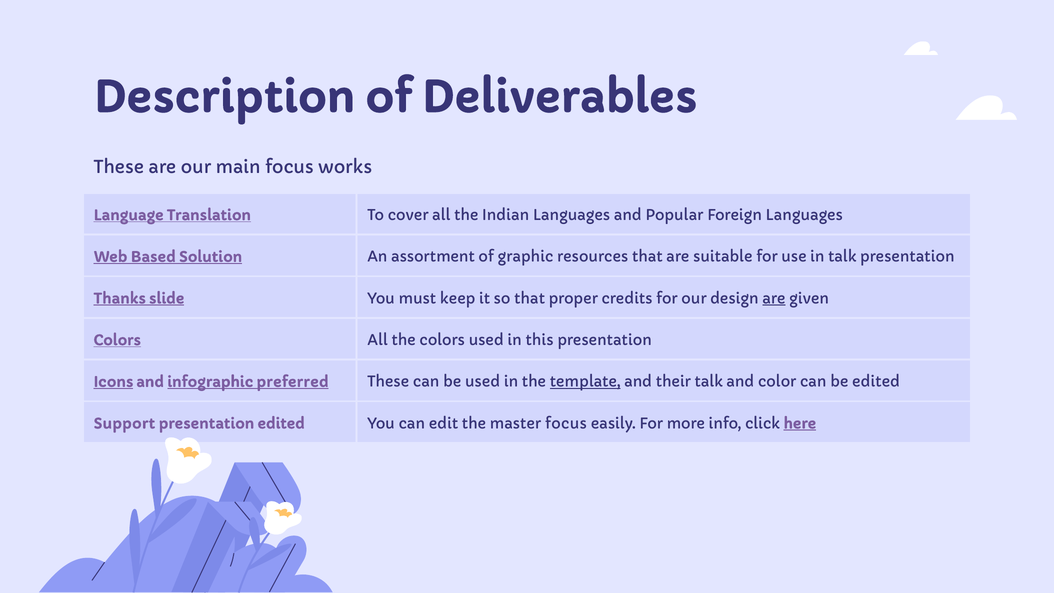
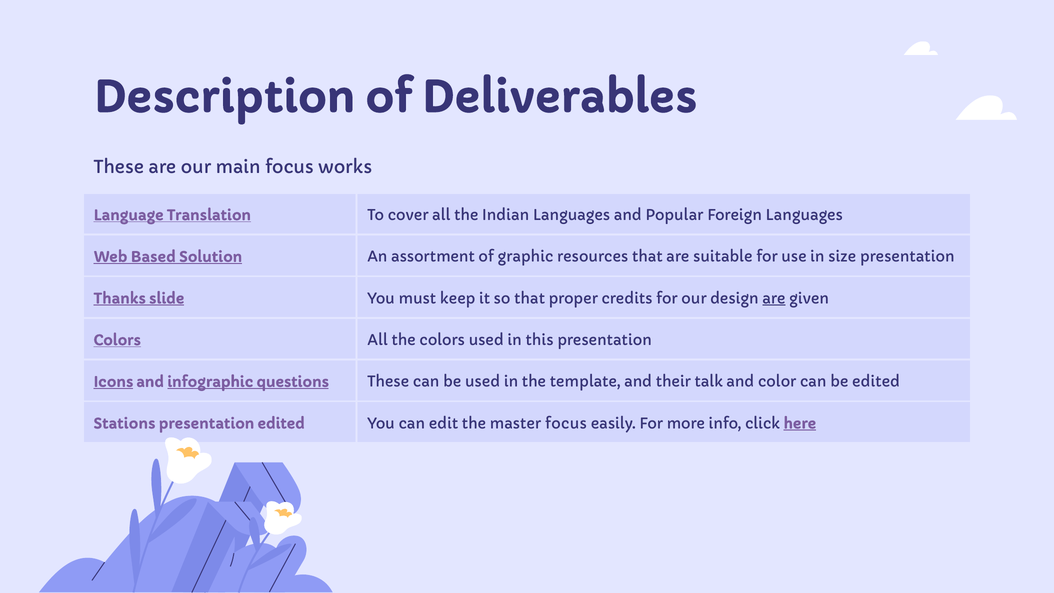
in talk: talk -> size
preferred: preferred -> questions
template underline: present -> none
Support: Support -> Stations
